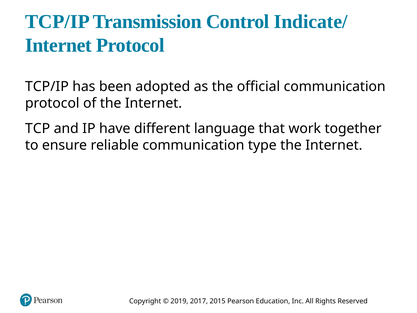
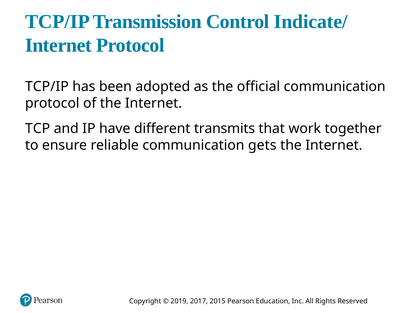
language: language -> transmits
type: type -> gets
